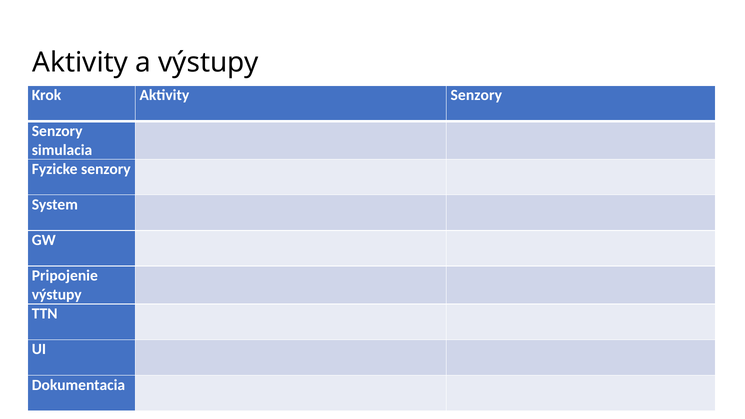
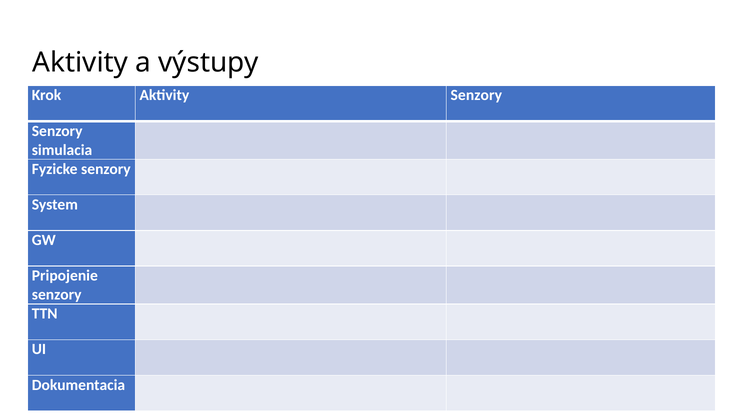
výstupy at (57, 295): výstupy -> senzory
